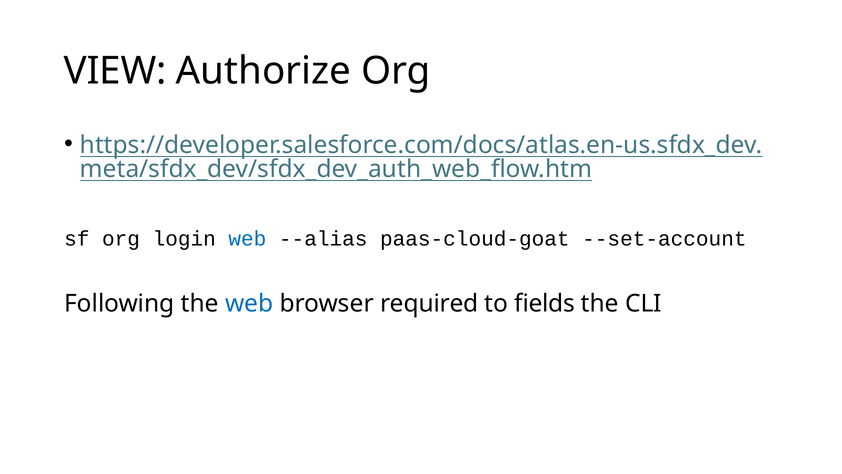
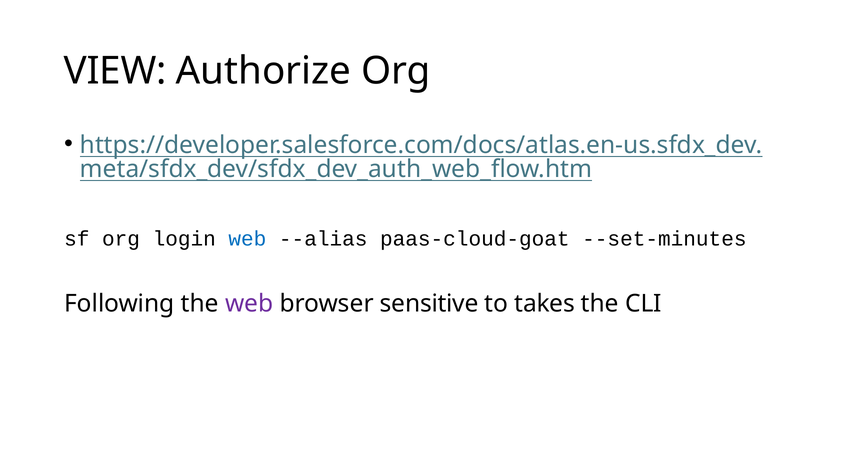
--set-account: --set-account -> --set-minutes
web at (249, 303) colour: blue -> purple
required: required -> sensitive
fields: fields -> takes
